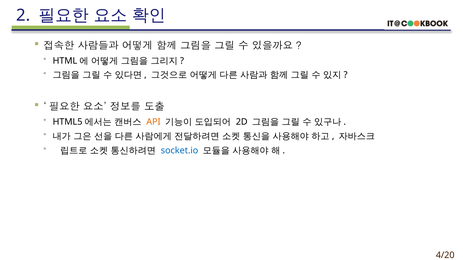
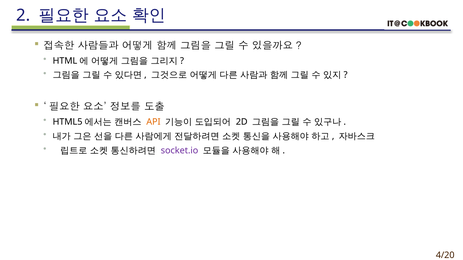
socket.io colour: blue -> purple
